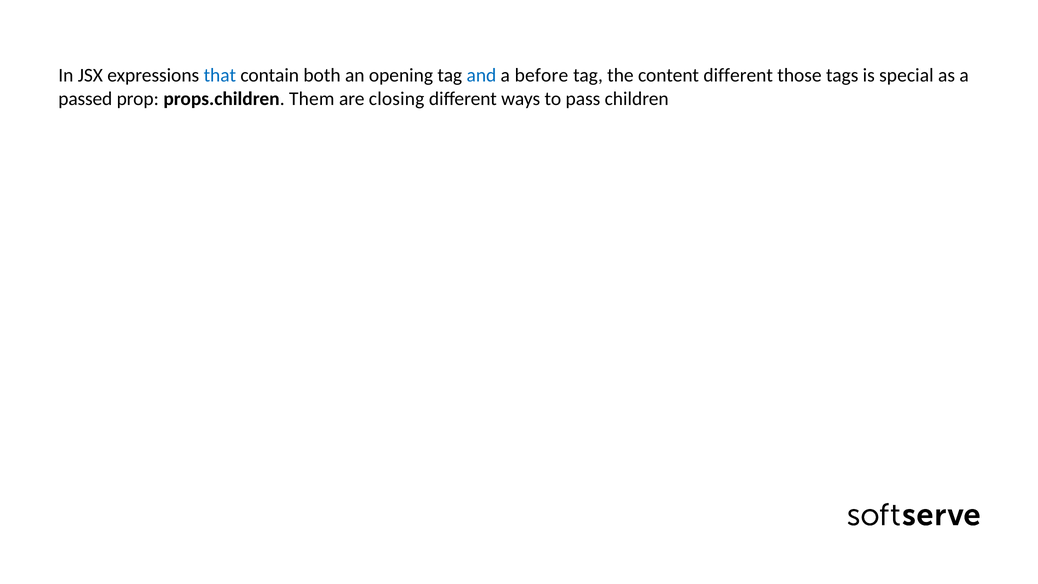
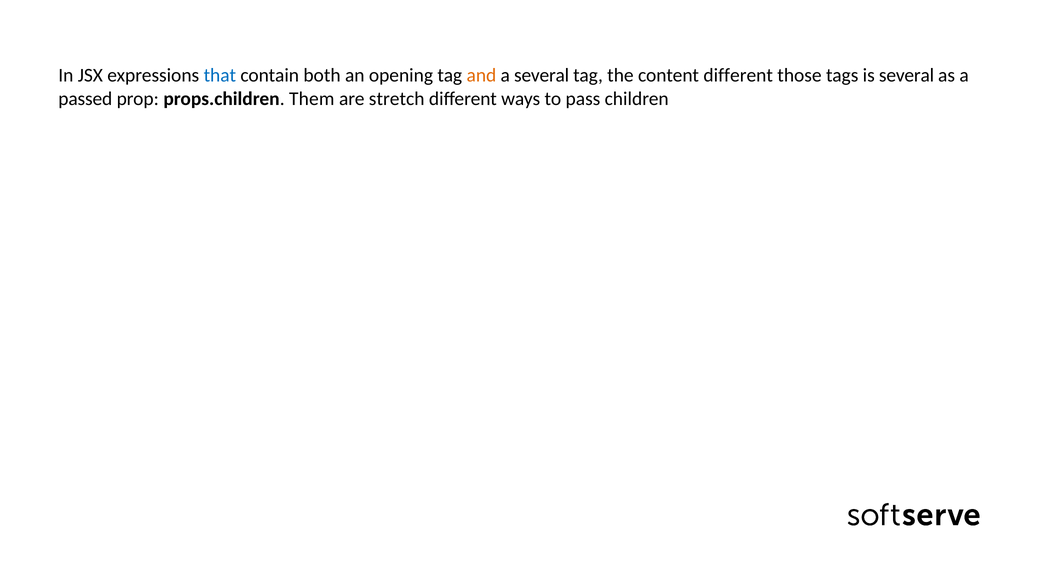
and colour: blue -> orange
a before: before -> several
is special: special -> several
closing: closing -> stretch
